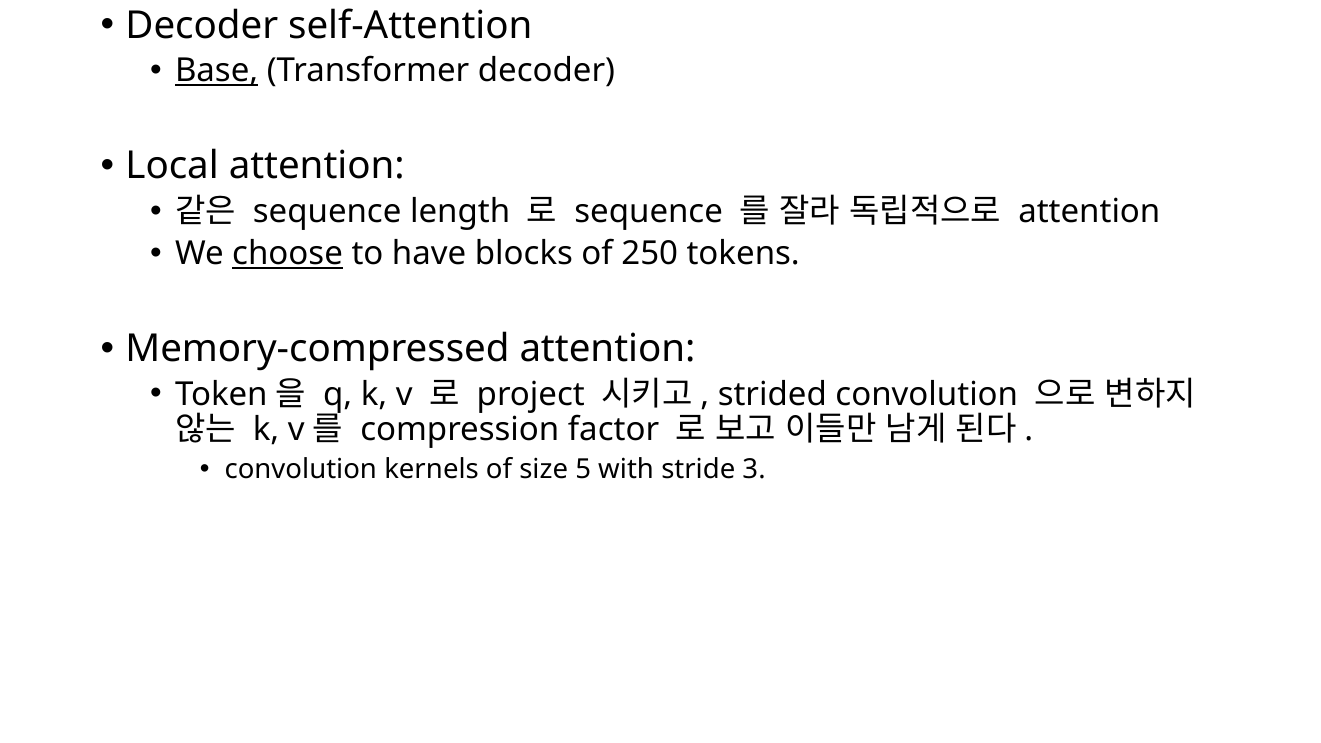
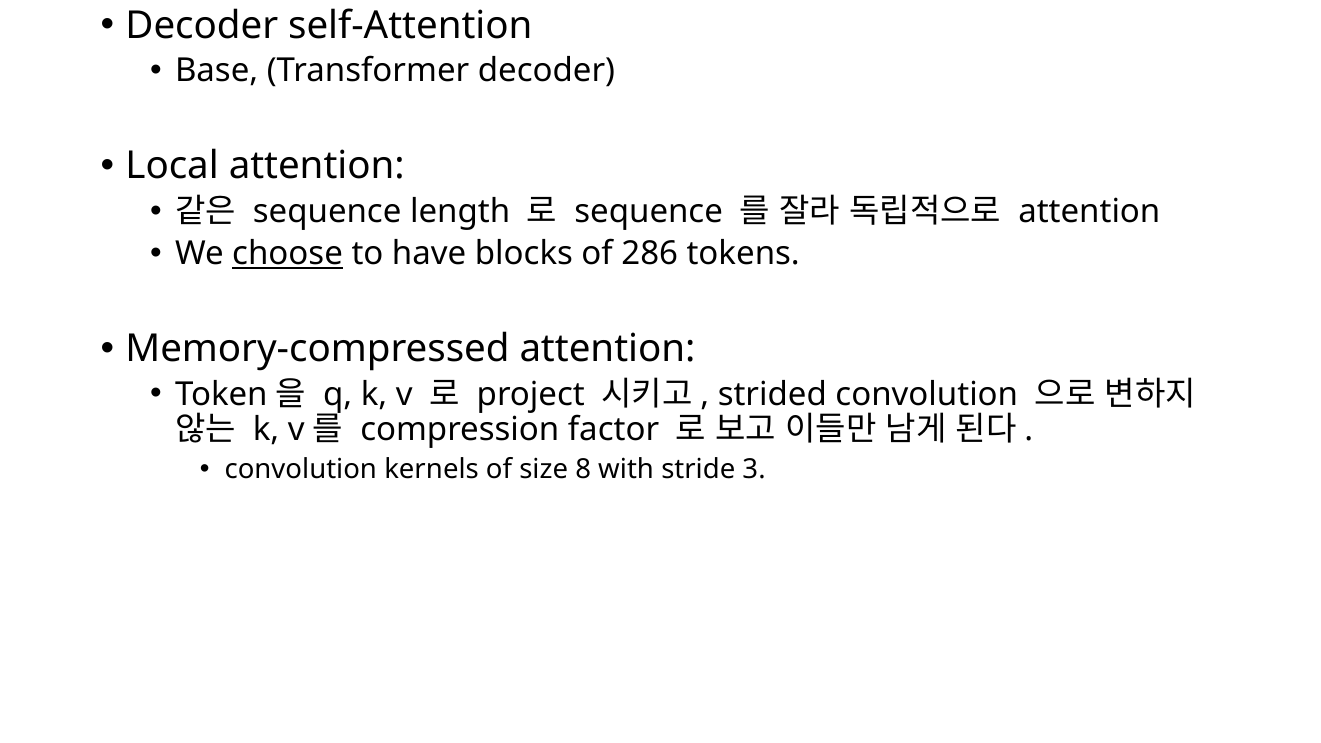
Base underline: present -> none
250: 250 -> 286
5: 5 -> 8
